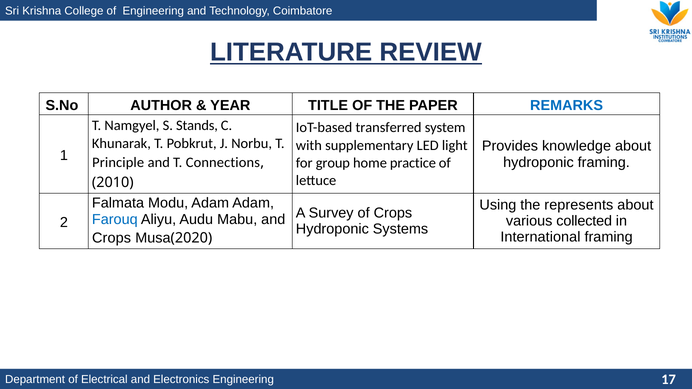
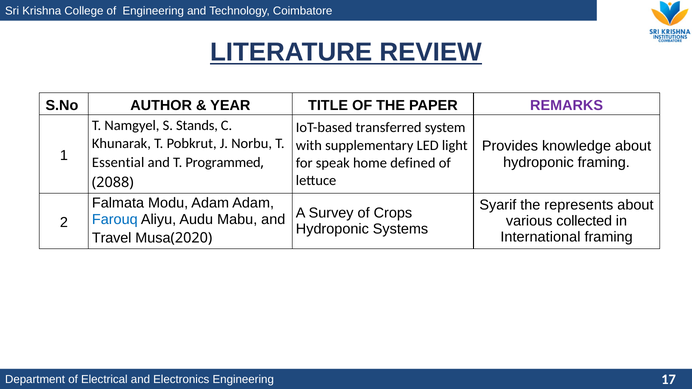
REMARKS colour: blue -> purple
Principle: Principle -> Essential
Connections: Connections -> Programmed
group: group -> speak
practice: practice -> defined
2010: 2010 -> 2088
Using: Using -> Syarif
Crops at (112, 238): Crops -> Travel
